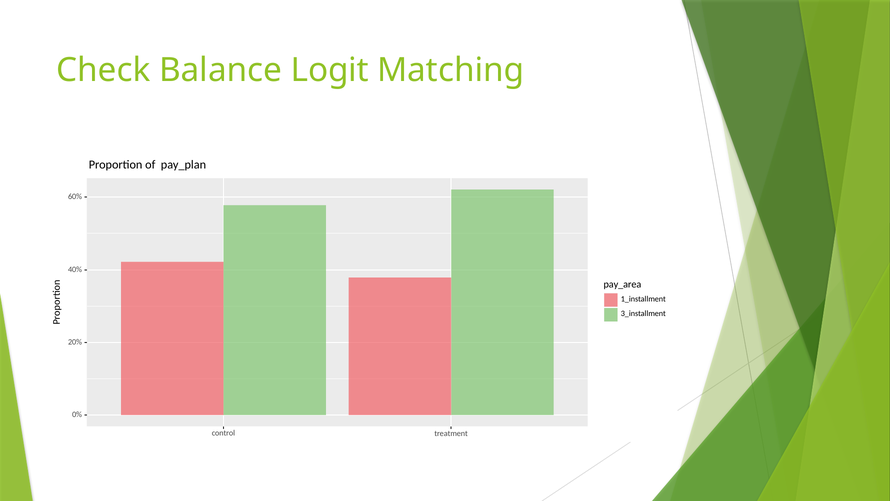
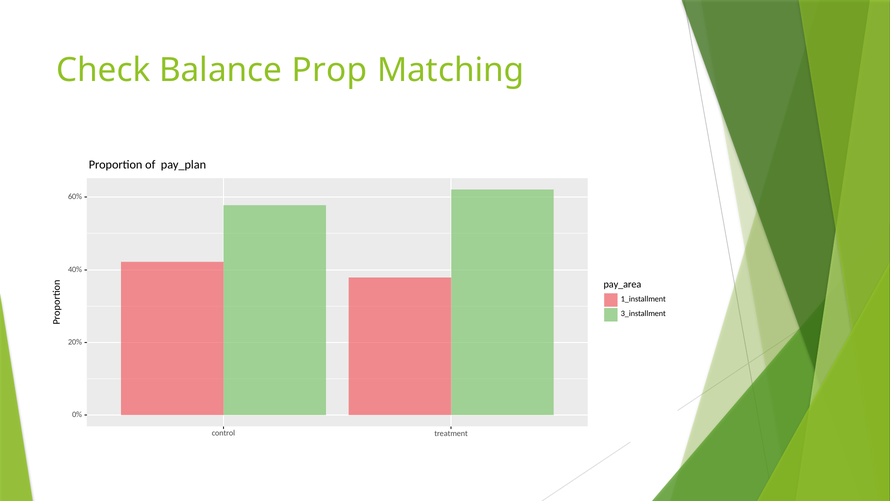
Logit: Logit -> Prop
